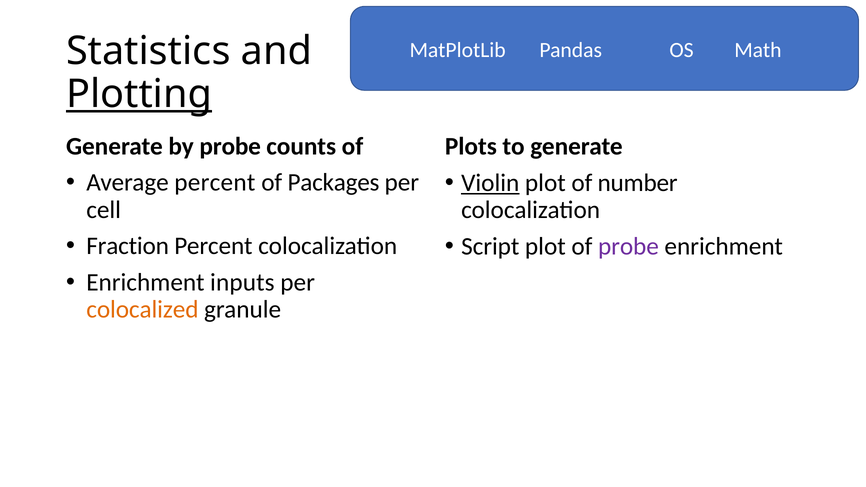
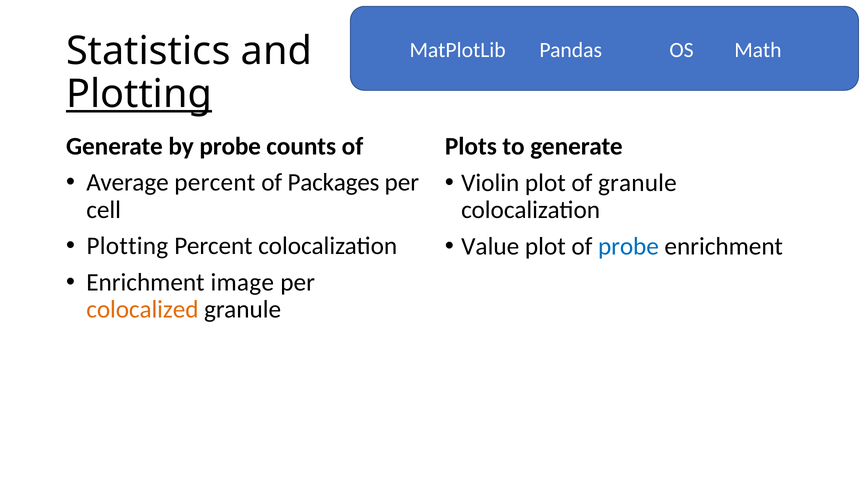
Violin underline: present -> none
of number: number -> granule
Fraction at (128, 246): Fraction -> Plotting
Script: Script -> Value
probe at (628, 246) colour: purple -> blue
inputs: inputs -> image
